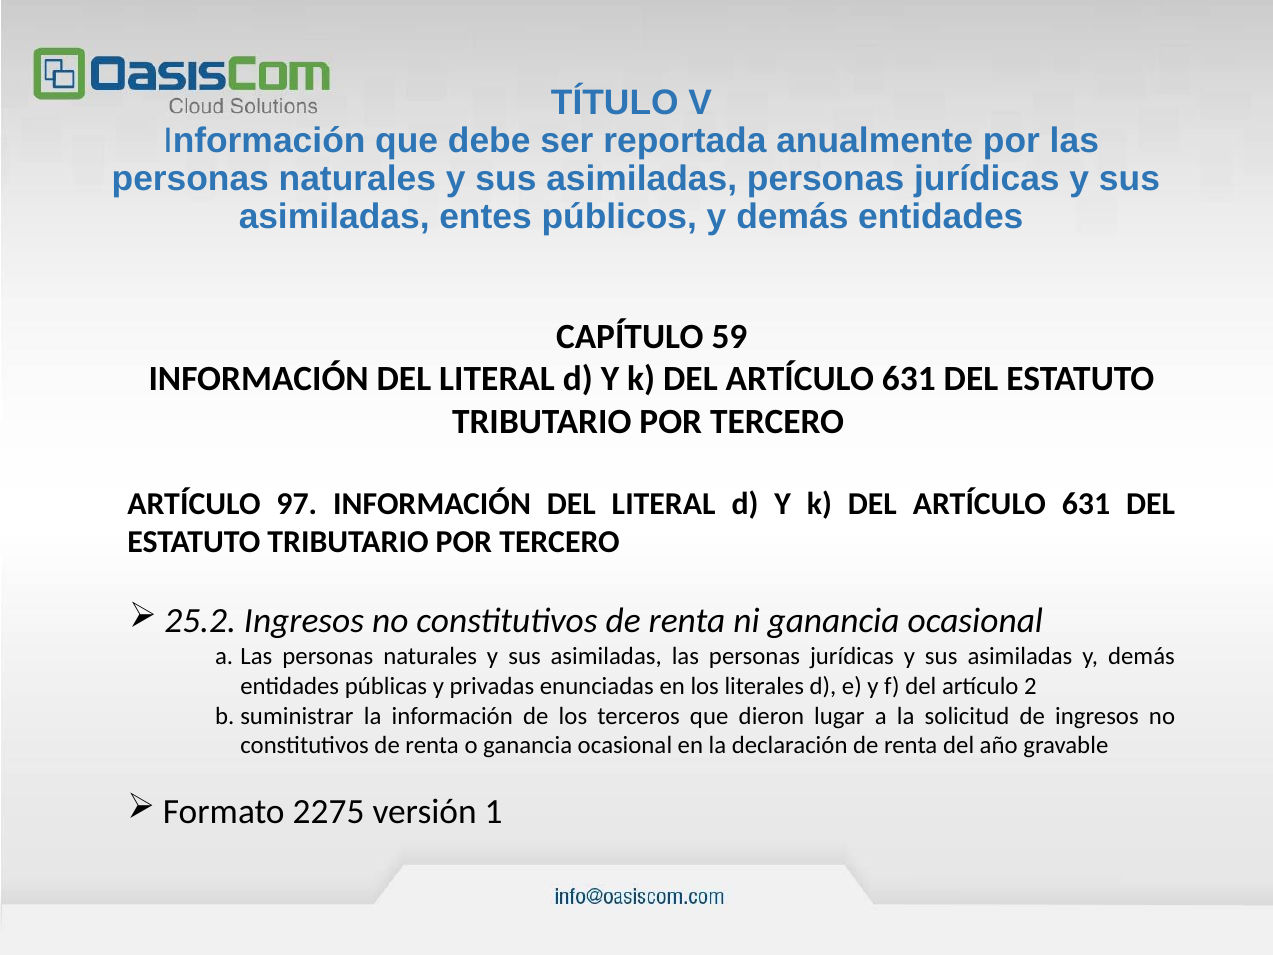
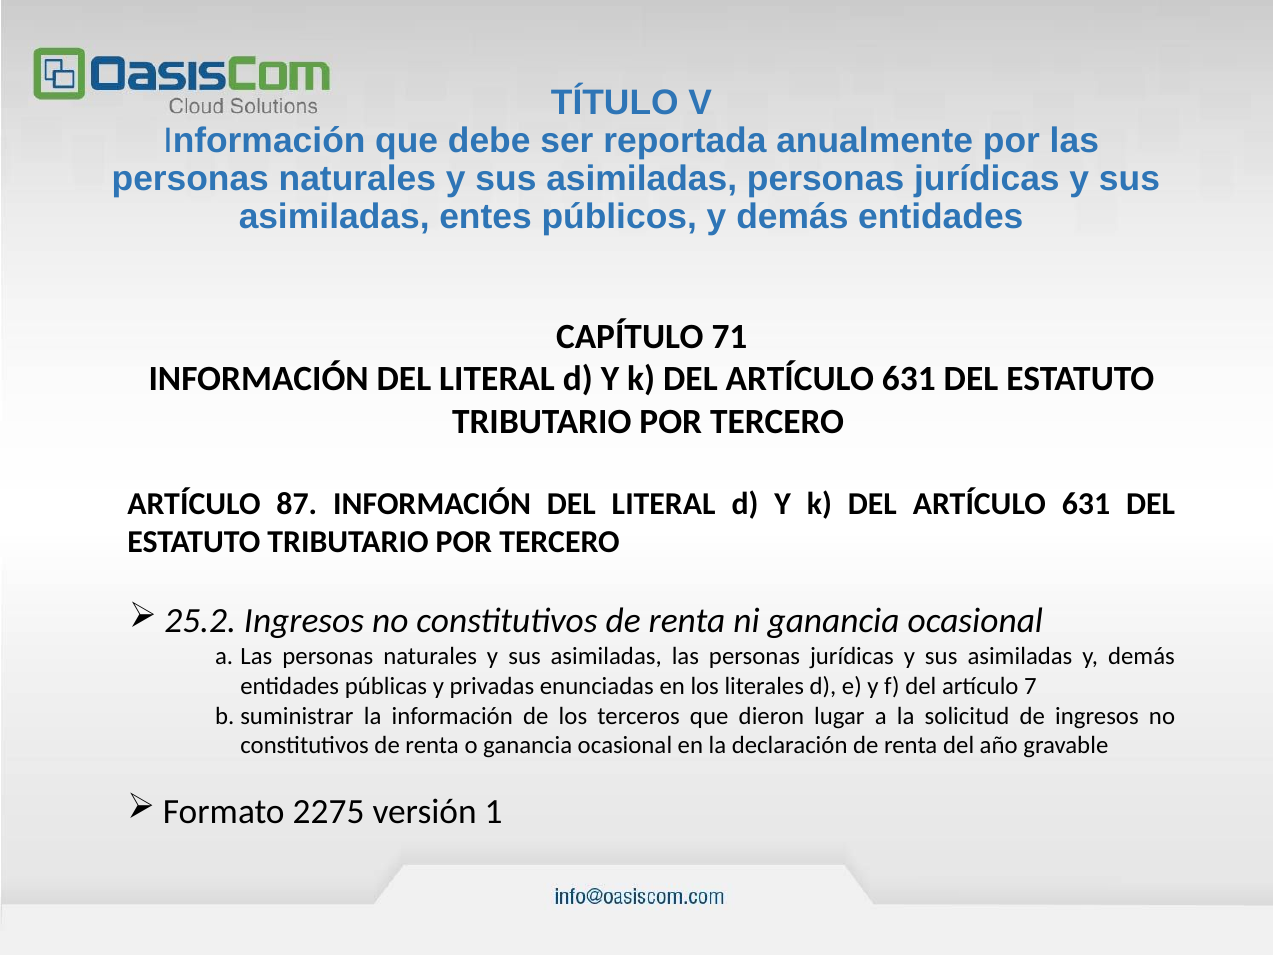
59: 59 -> 71
97: 97 -> 87
2: 2 -> 7
